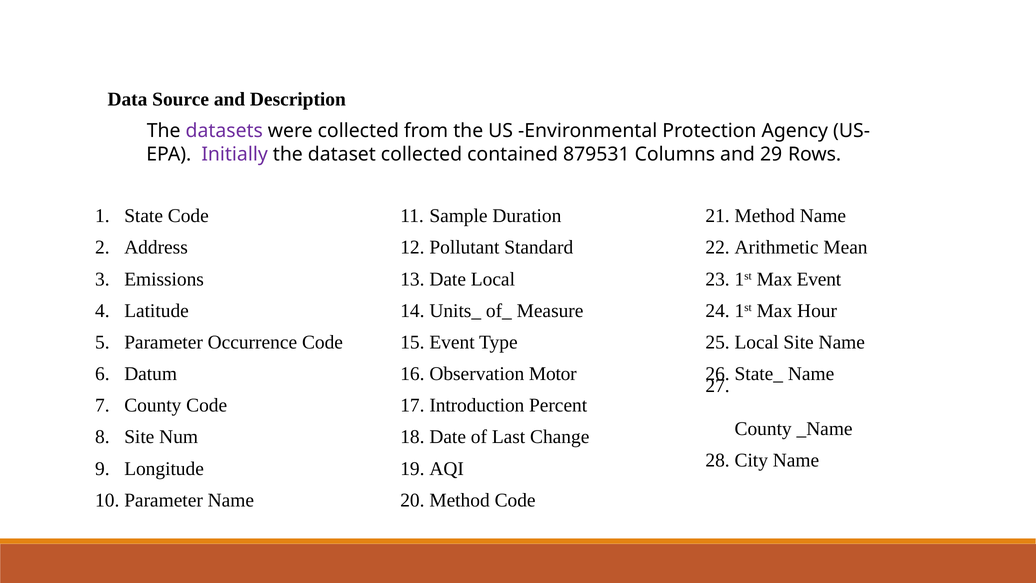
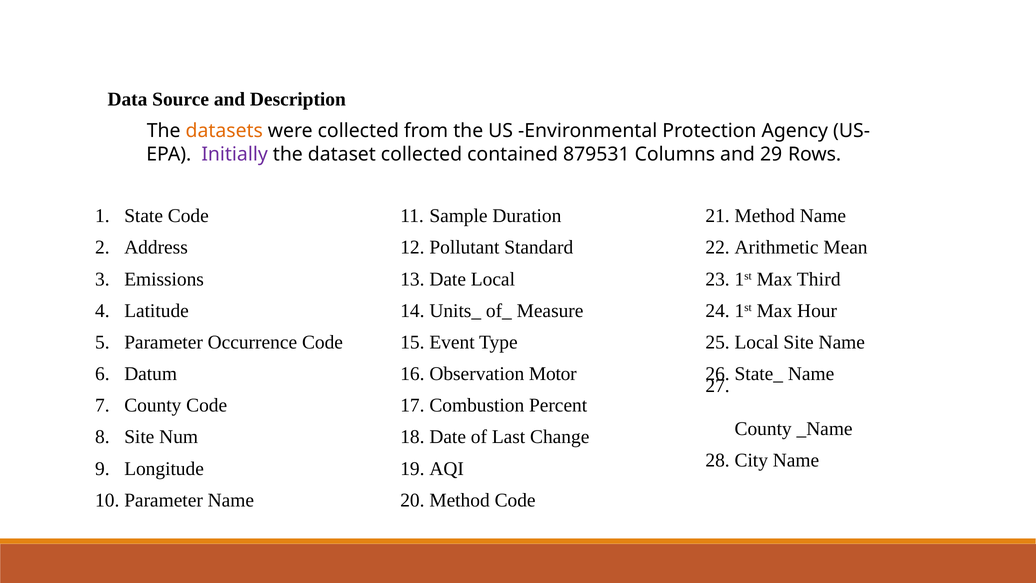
datasets colour: purple -> orange
Max Event: Event -> Third
Introduction: Introduction -> Combustion
